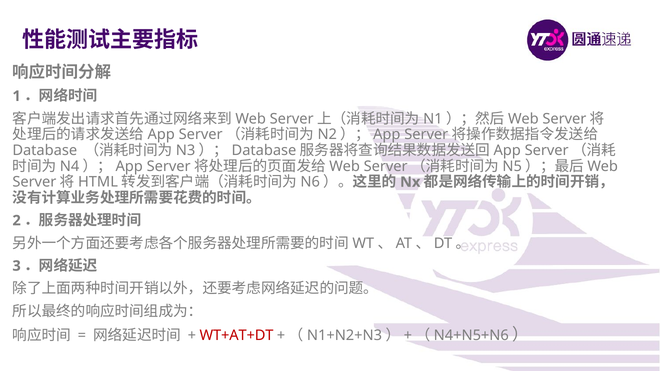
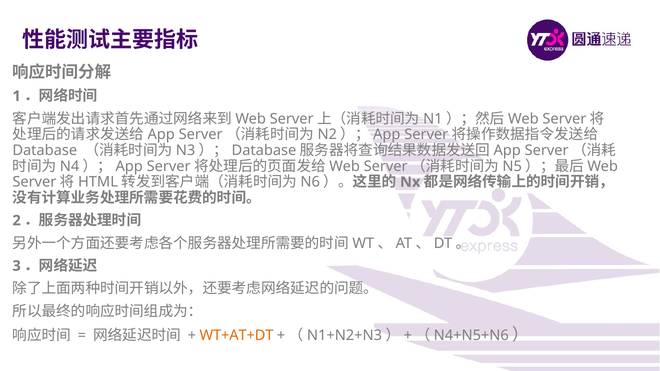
WT+AT+DT colour: red -> orange
